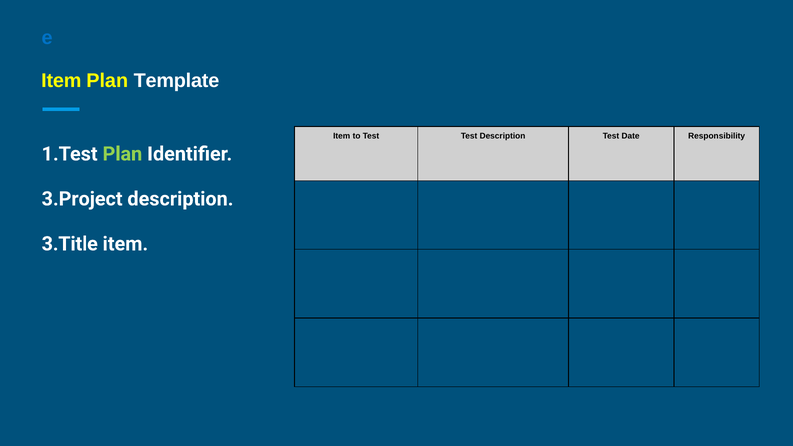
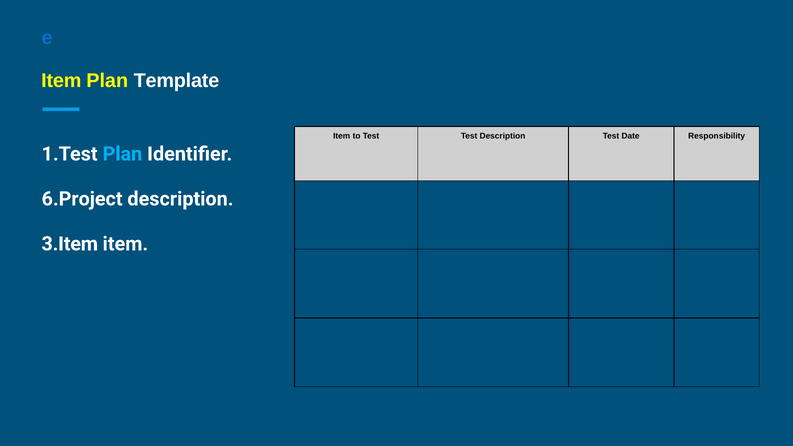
Plan at (122, 154) colour: light green -> light blue
3.Project: 3.Project -> 6.Project
3.Title: 3.Title -> 3.Item
